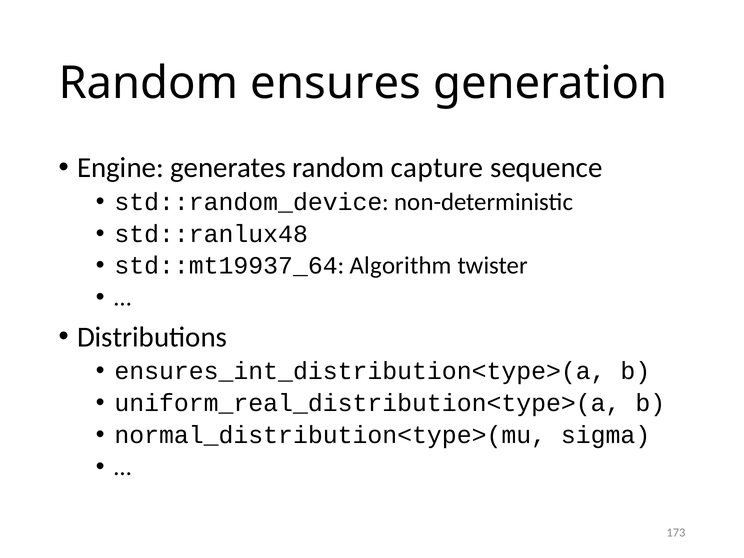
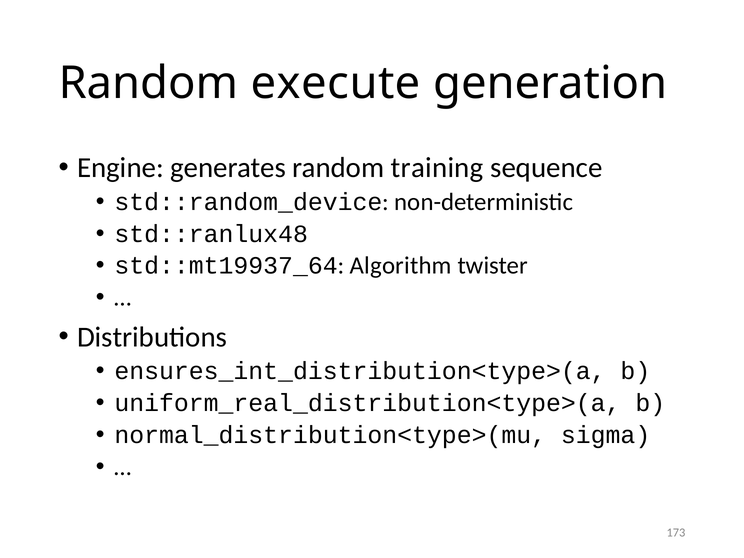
ensures: ensures -> execute
capture: capture -> training
